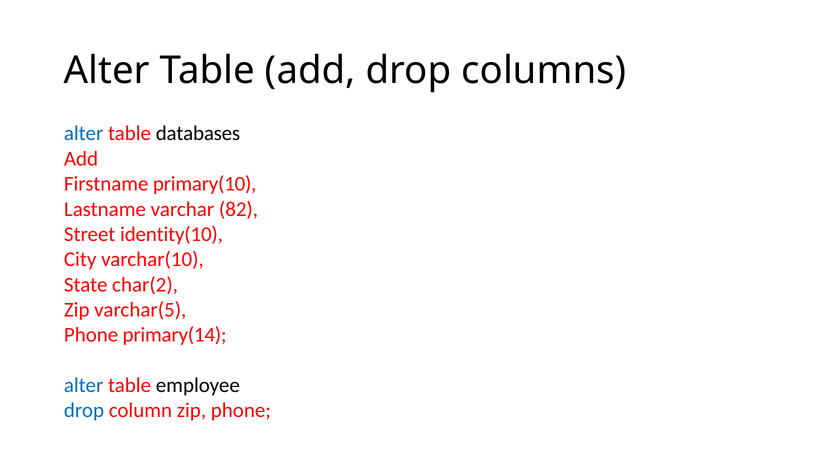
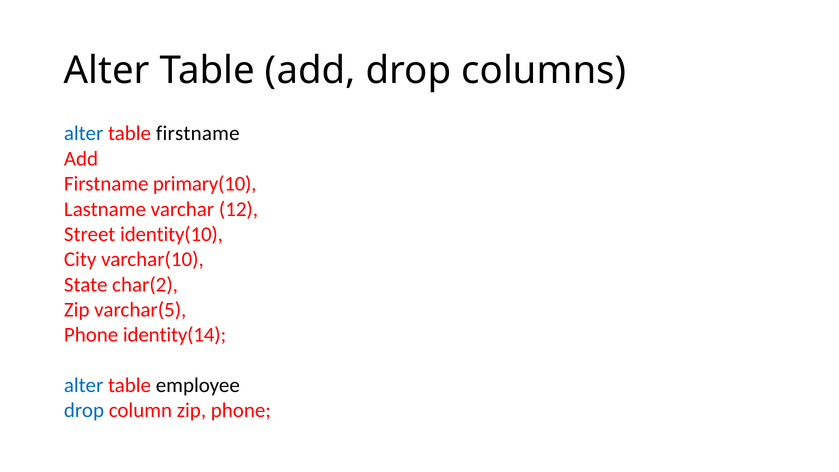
table databases: databases -> firstname
82: 82 -> 12
primary(14: primary(14 -> identity(14
